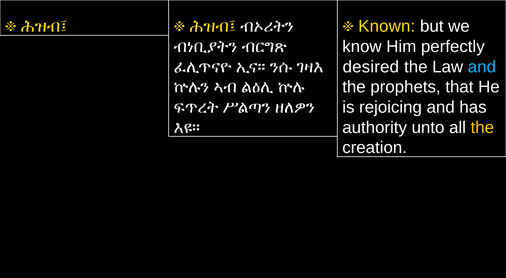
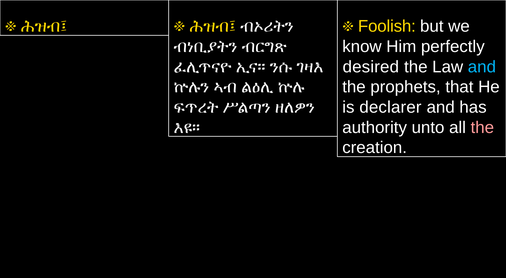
Known: Known -> Foolish
rejoicing: rejoicing -> declarer
the at (482, 128) colour: yellow -> pink
